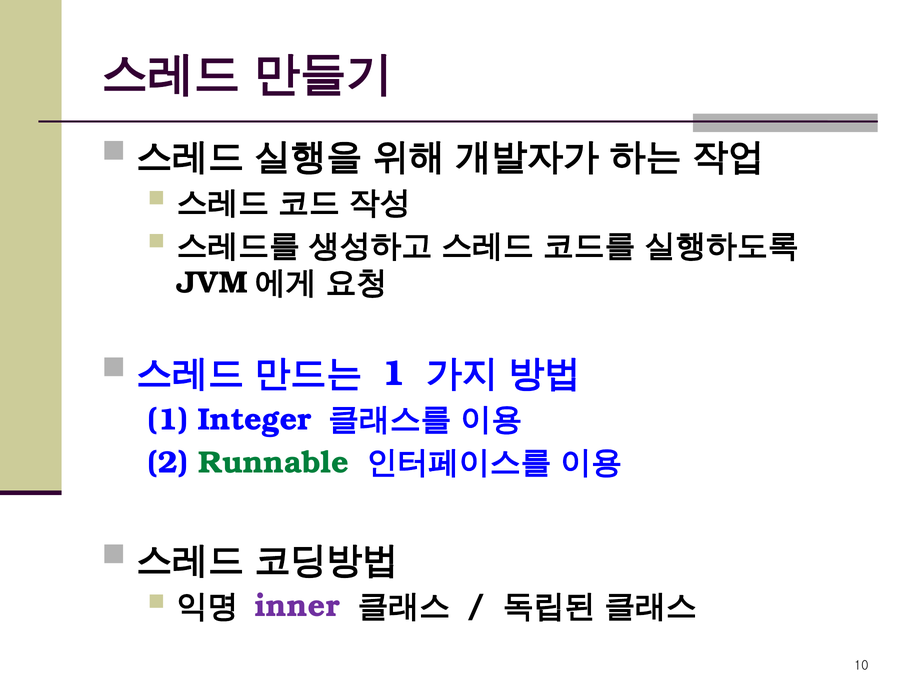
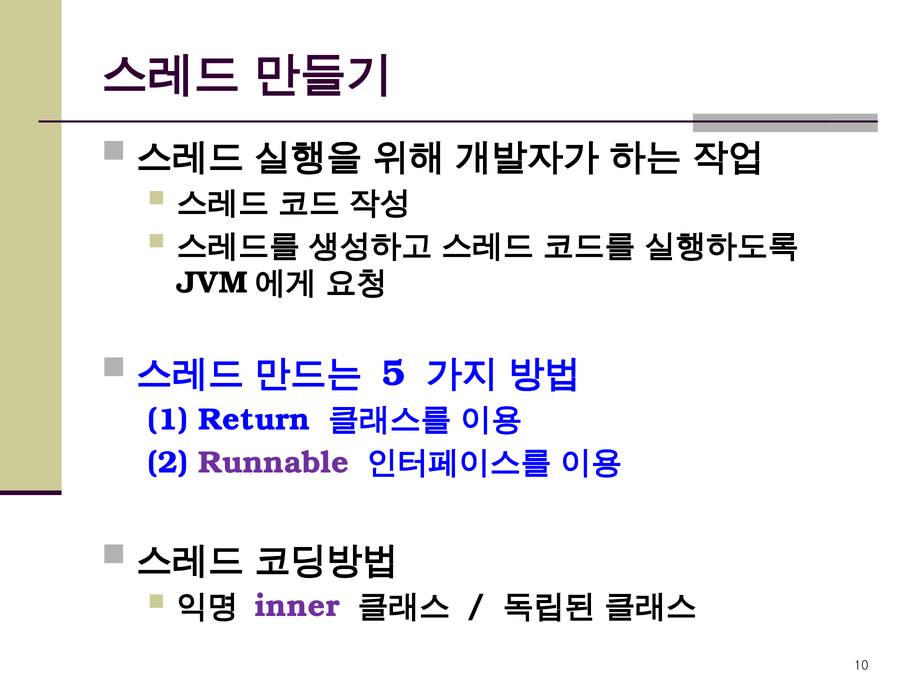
1 at (394, 373): 1 -> 5
Integer: Integer -> Return
Runnable colour: green -> purple
